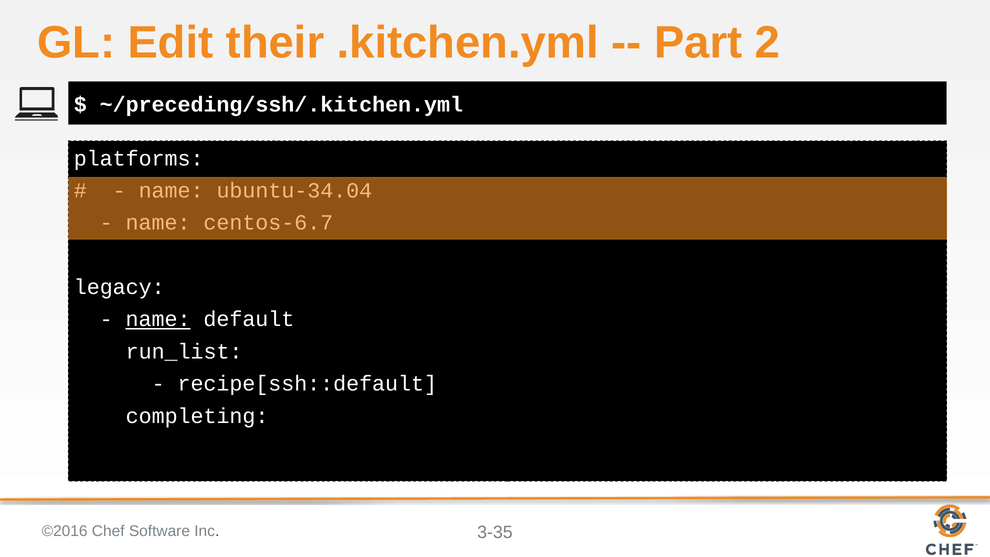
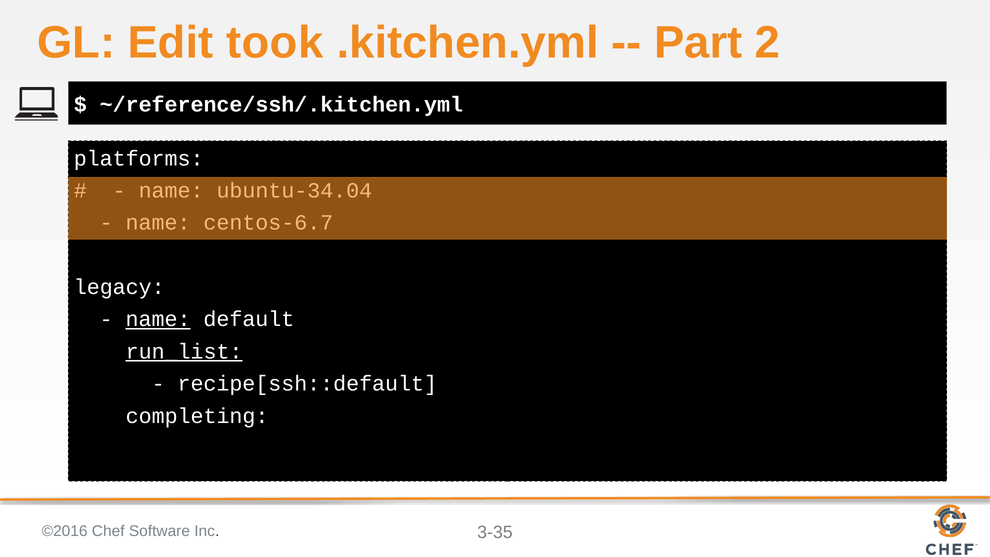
their: their -> took
~/preceding/ssh/.kitchen.yml: ~/preceding/ssh/.kitchen.yml -> ~/reference/ssh/.kitchen.yml
run_list underline: none -> present
